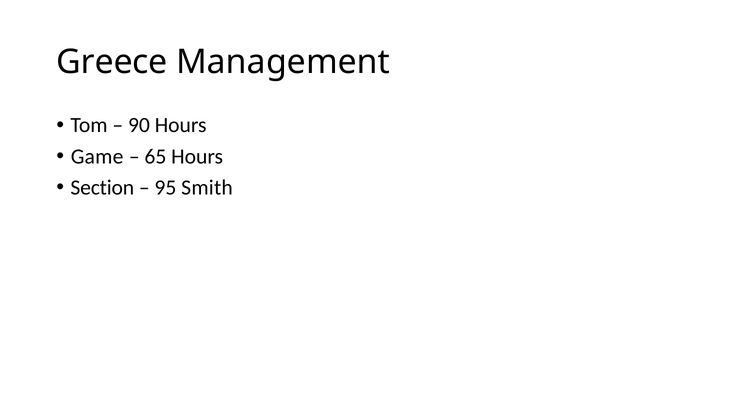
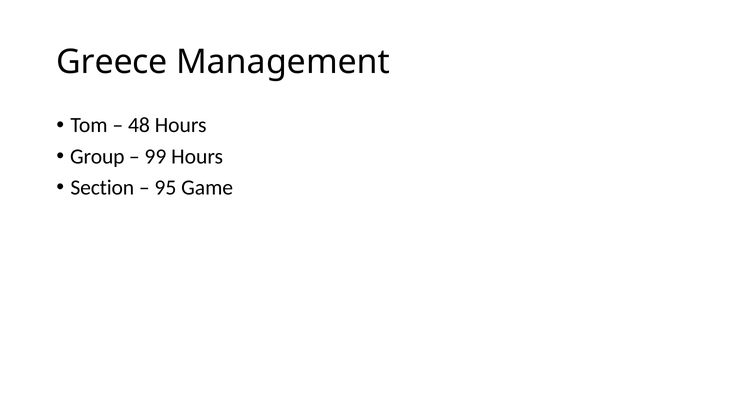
90: 90 -> 48
Game: Game -> Group
65: 65 -> 99
Smith: Smith -> Game
